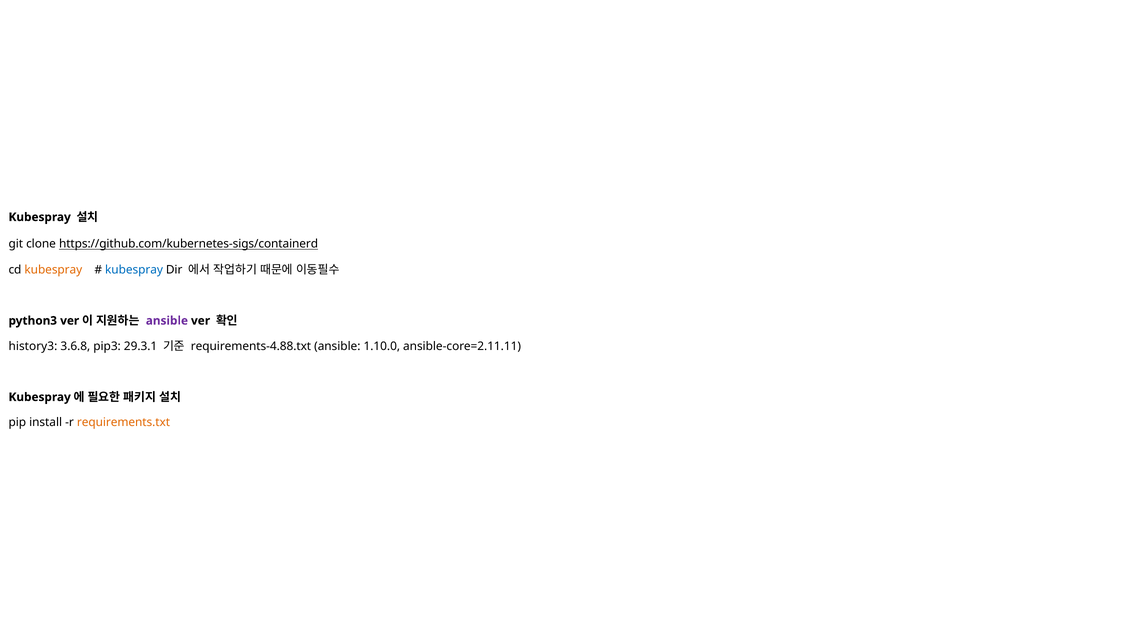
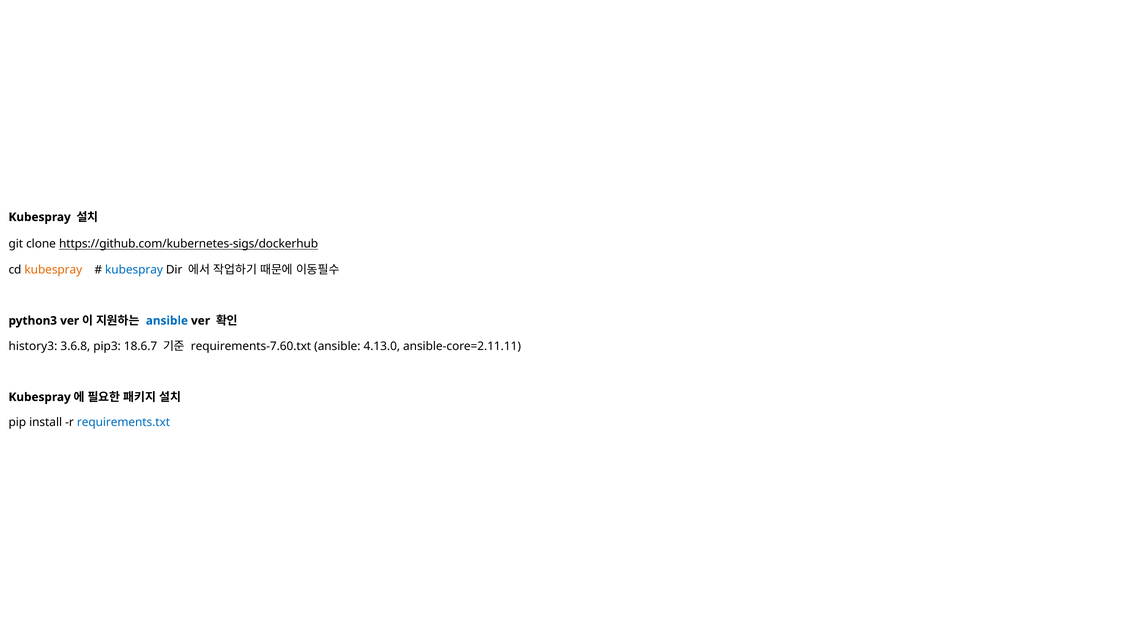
https://github.com/kubernetes-sigs/containerd: https://github.com/kubernetes-sigs/containerd -> https://github.com/kubernetes-sigs/dockerhub
ansible at (167, 321) colour: purple -> blue
29.3.1: 29.3.1 -> 18.6.7
requirements-4.88.txt: requirements-4.88.txt -> requirements-7.60.txt
1.10.0: 1.10.0 -> 4.13.0
requirements.txt colour: orange -> blue
